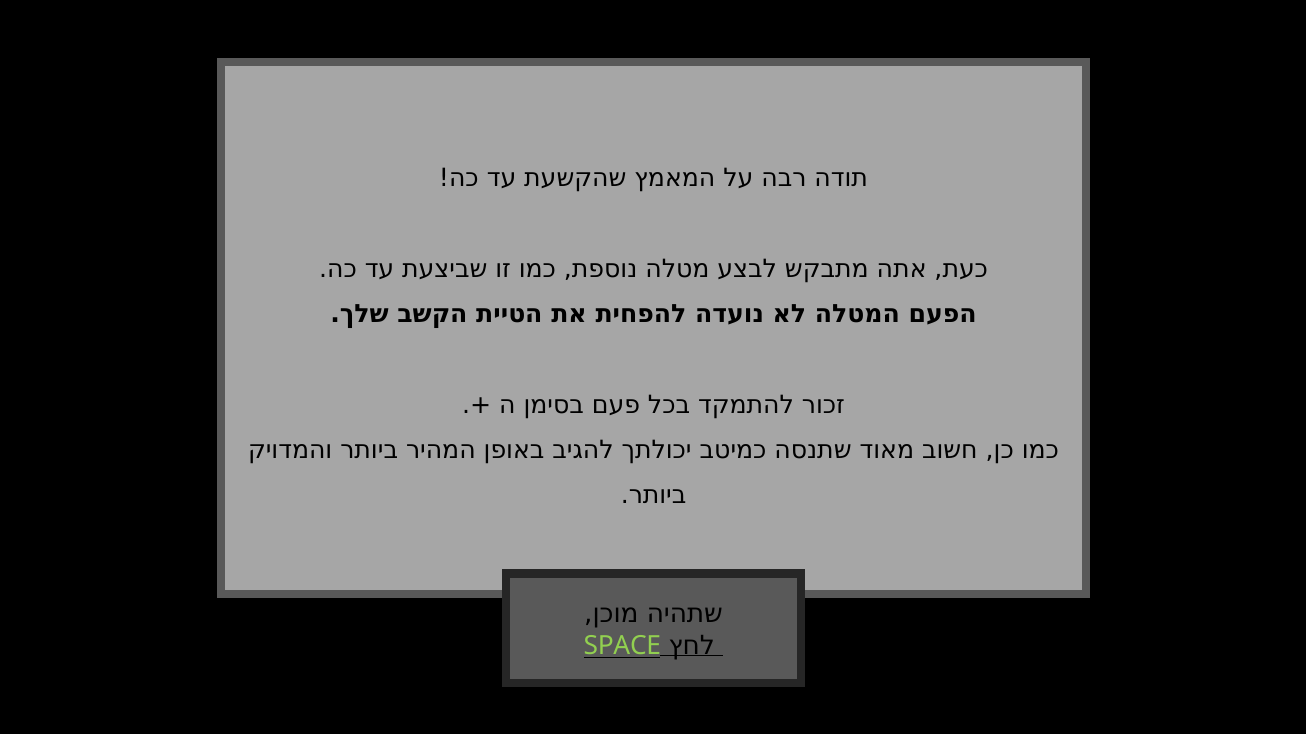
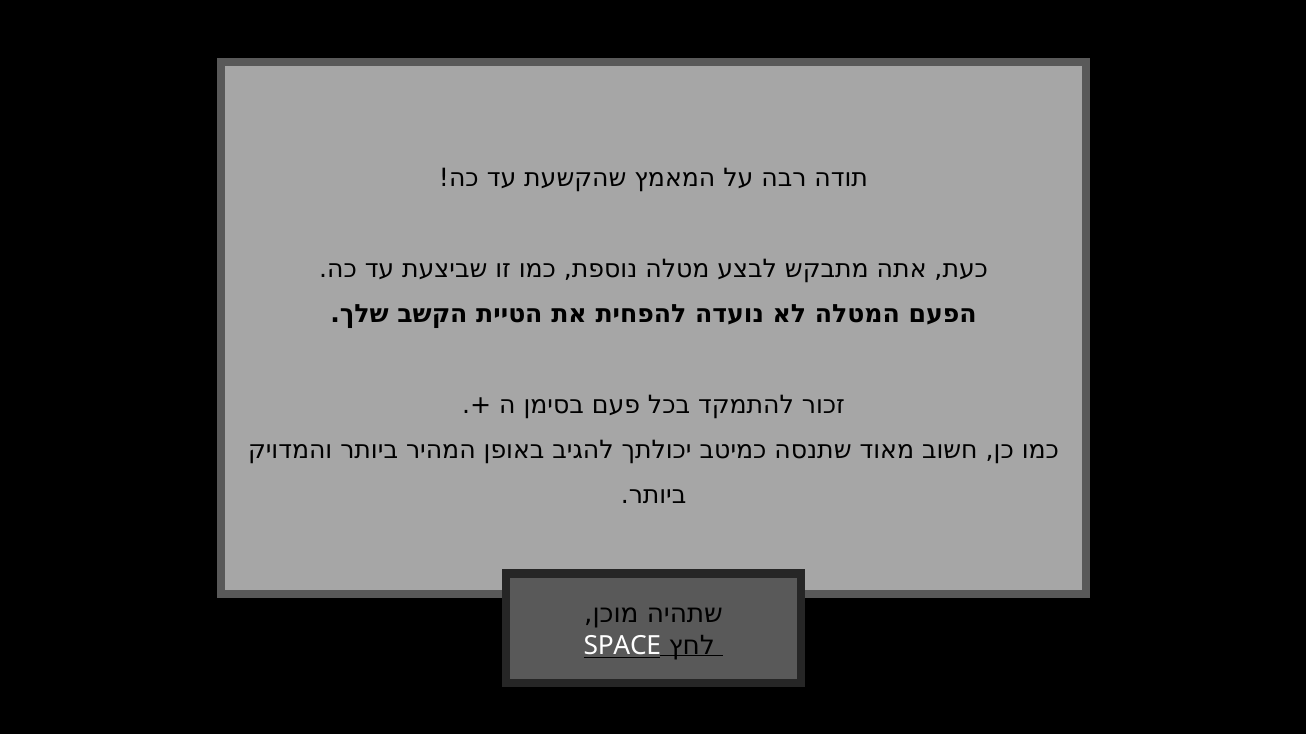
SPACE colour: light green -> white
